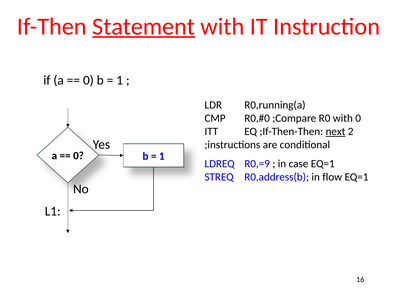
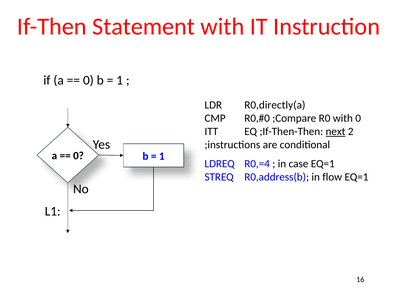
Statement underline: present -> none
R0,running(a: R0,running(a -> R0,directly(a
R0,=9: R0,=9 -> R0,=4
